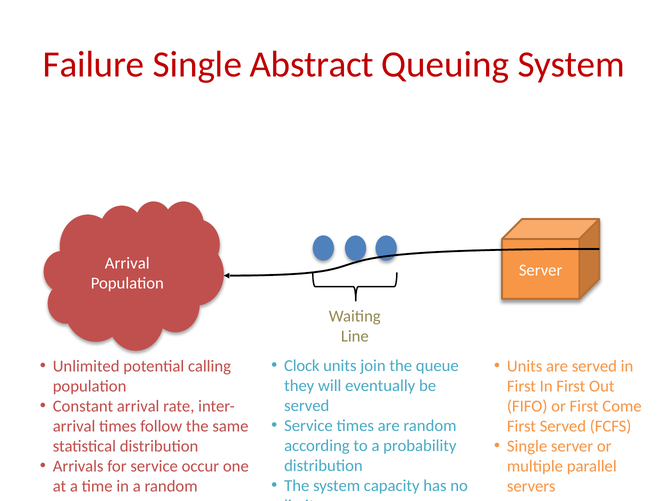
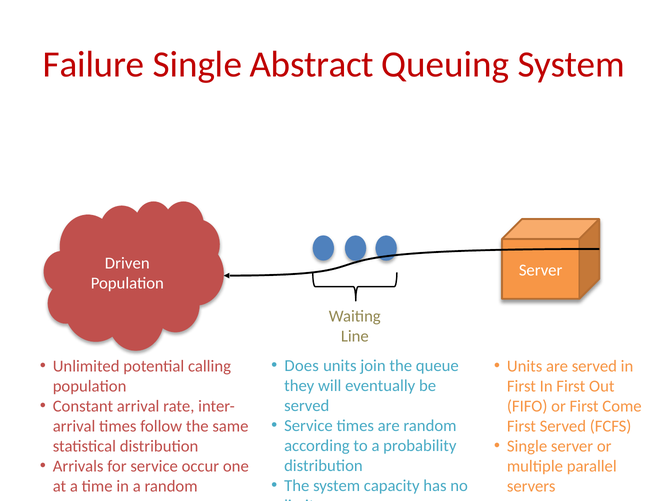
Arrival at (127, 263): Arrival -> Driven
Clock: Clock -> Does
